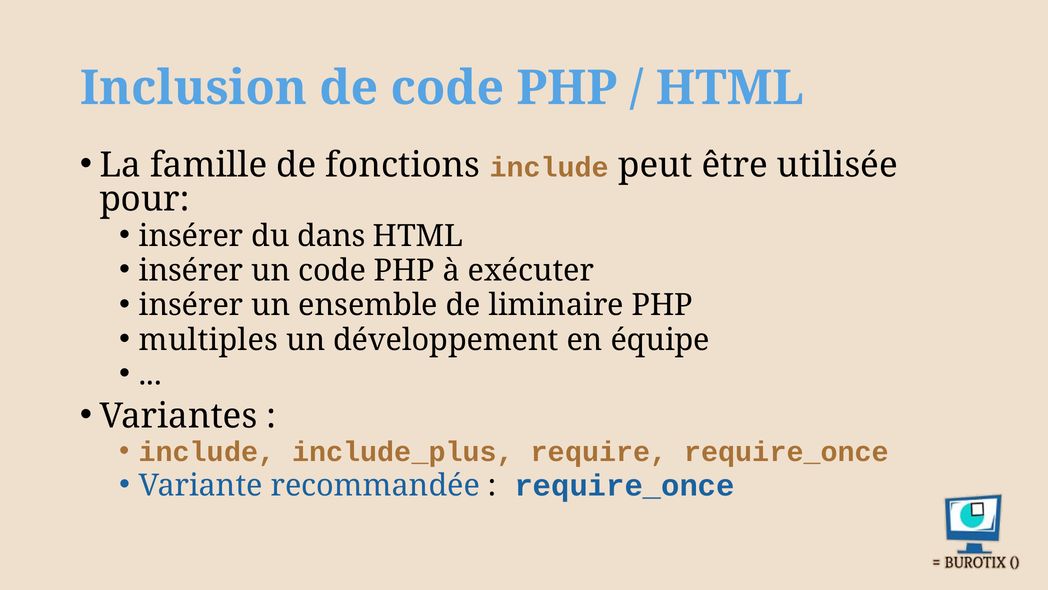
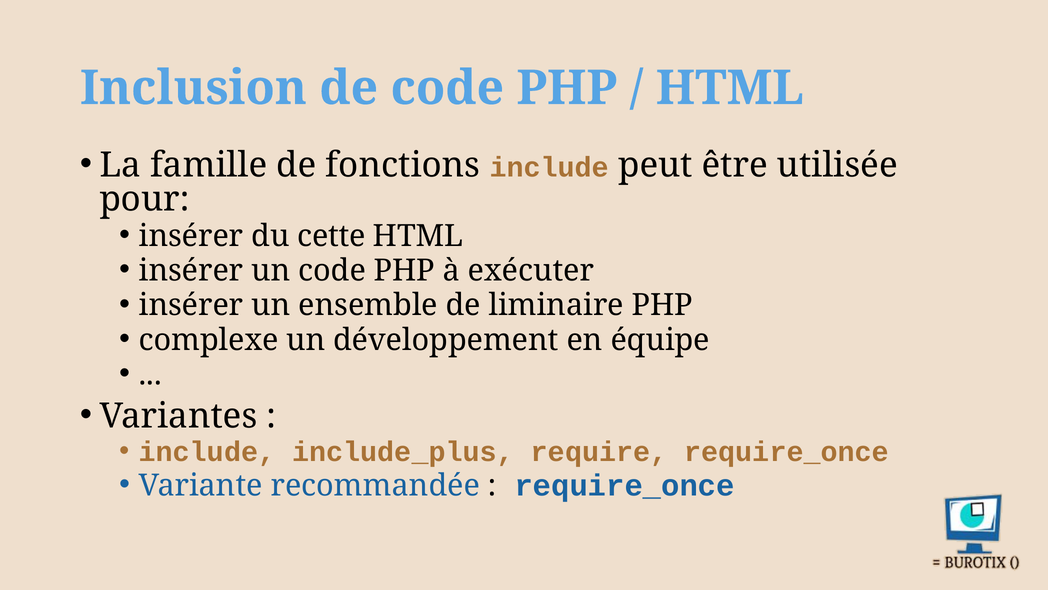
dans: dans -> cette
multiples: multiples -> complexe
